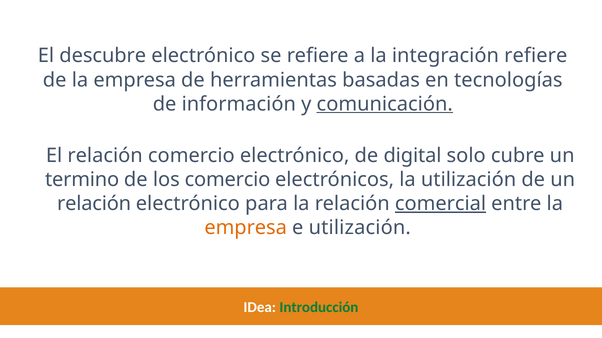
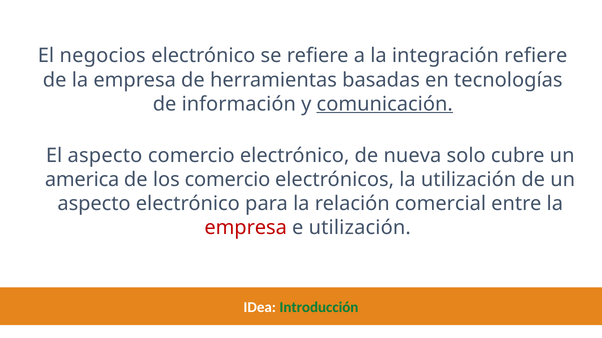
descubre: descubre -> negocios
El relación: relación -> aspecto
digital: digital -> nueva
termino: termino -> america
relación at (94, 204): relación -> aspecto
comercial underline: present -> none
empresa at (246, 228) colour: orange -> red
